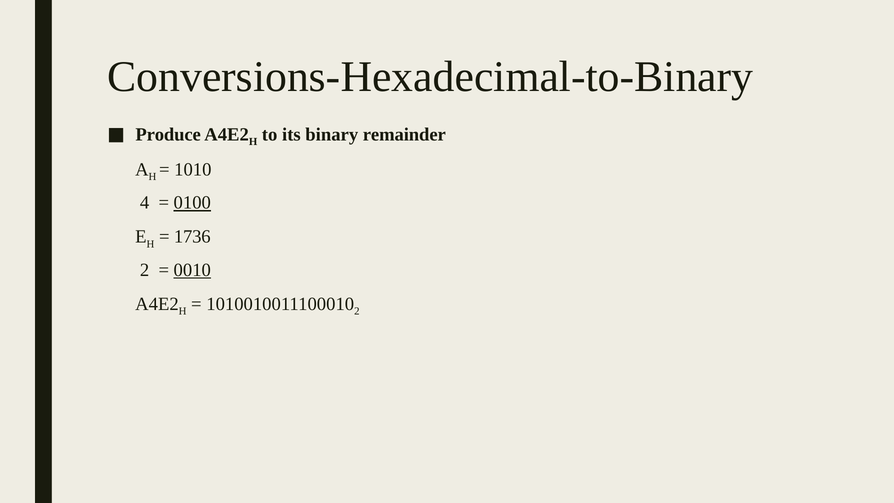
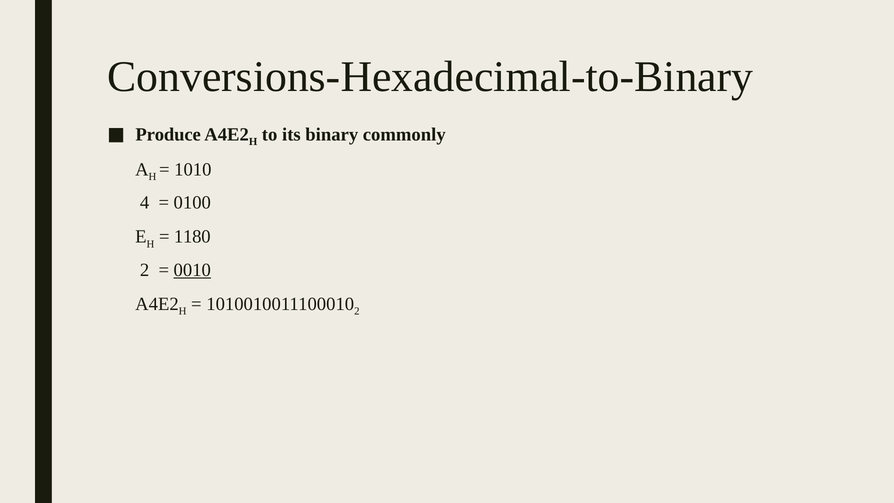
remainder: remainder -> commonly
0100 underline: present -> none
1736: 1736 -> 1180
